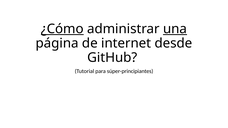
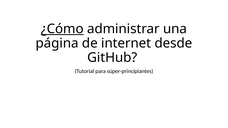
una underline: present -> none
